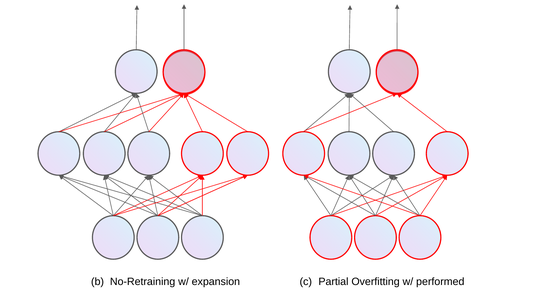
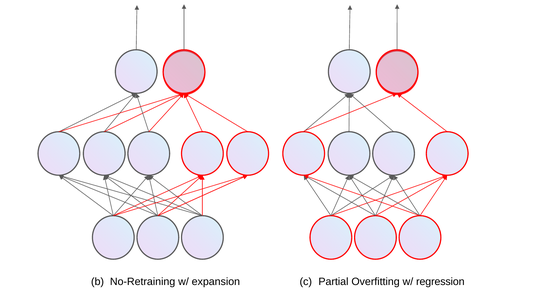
performed: performed -> regression
